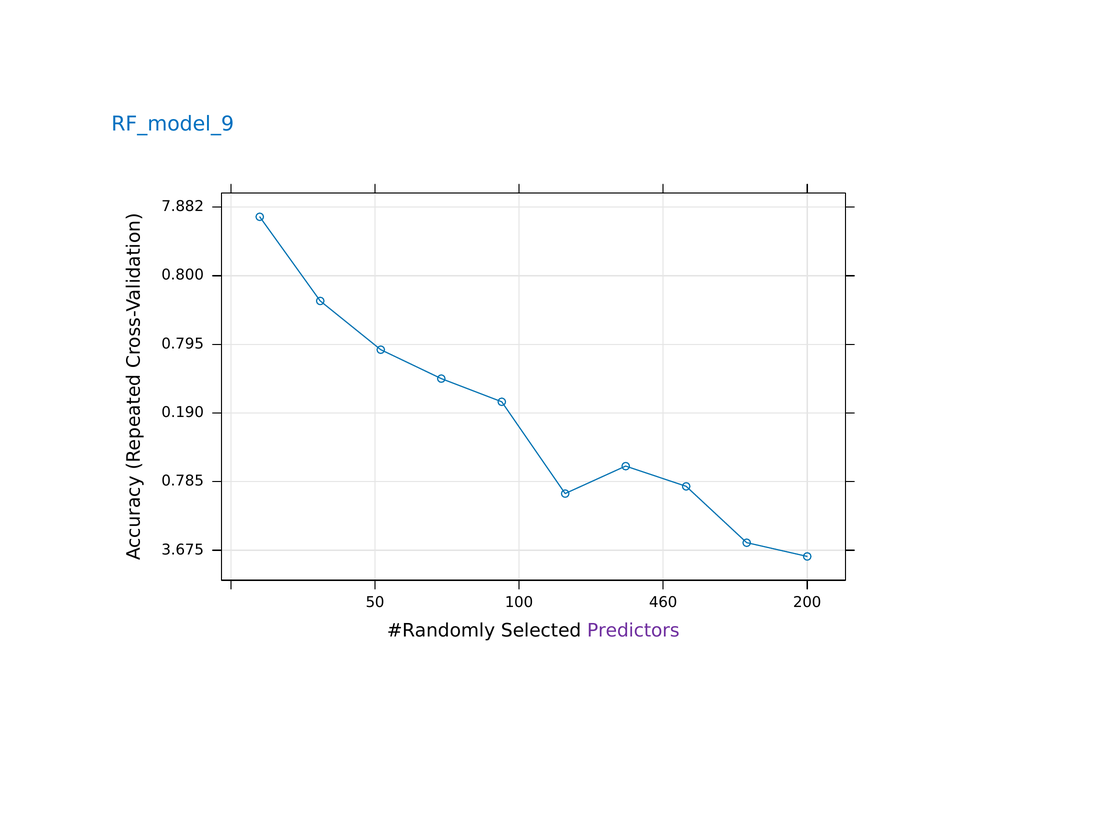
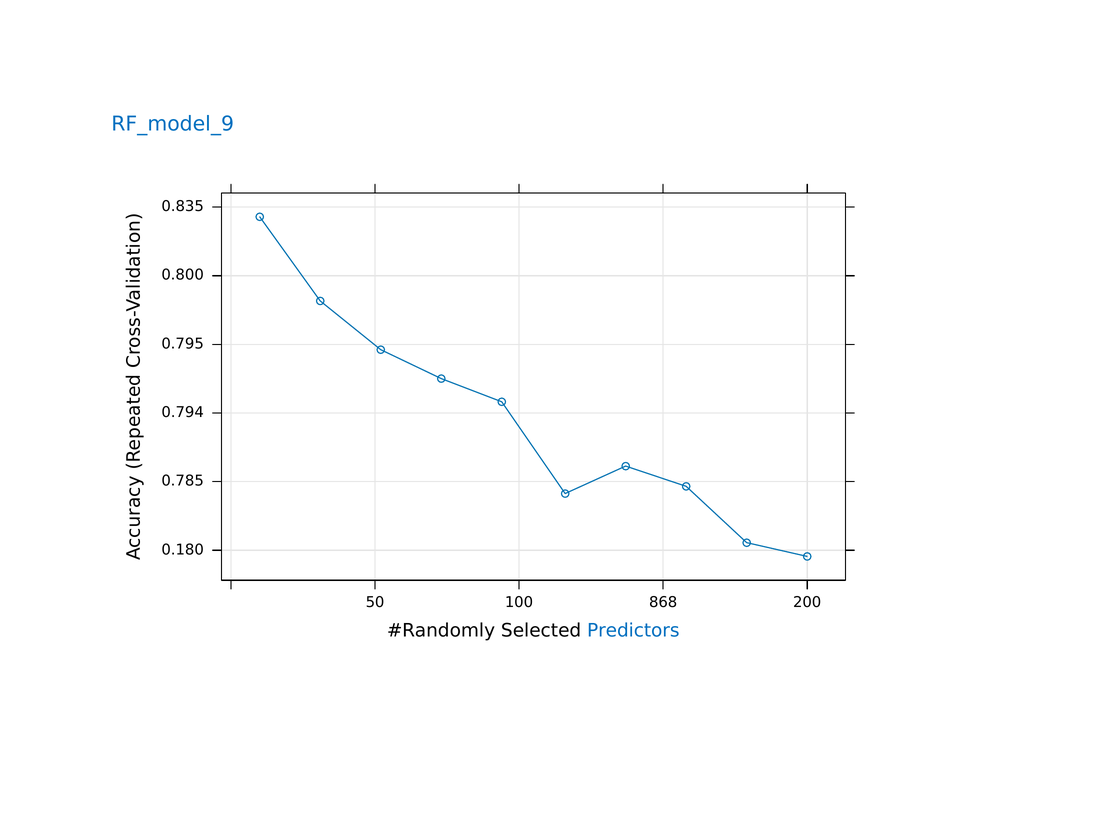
7.882: 7.882 -> 0.835
0.190: 0.190 -> 0.794
3.675: 3.675 -> 0.180
460: 460 -> 868
Predictors colour: purple -> blue
